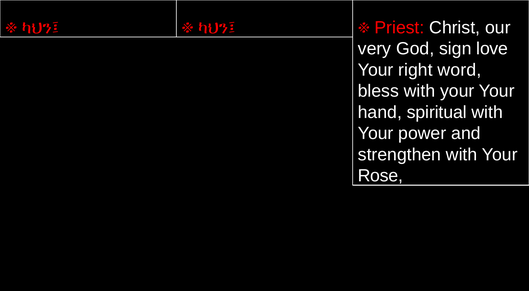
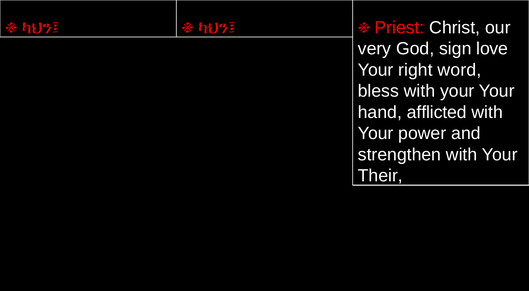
spiritual: spiritual -> afflicted
Rose: Rose -> Their
